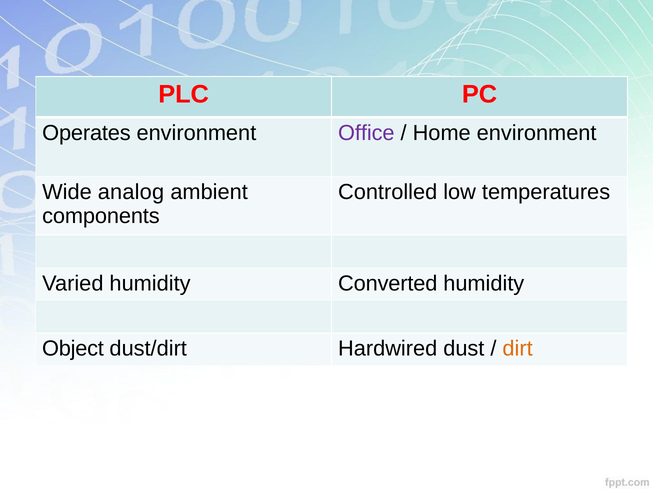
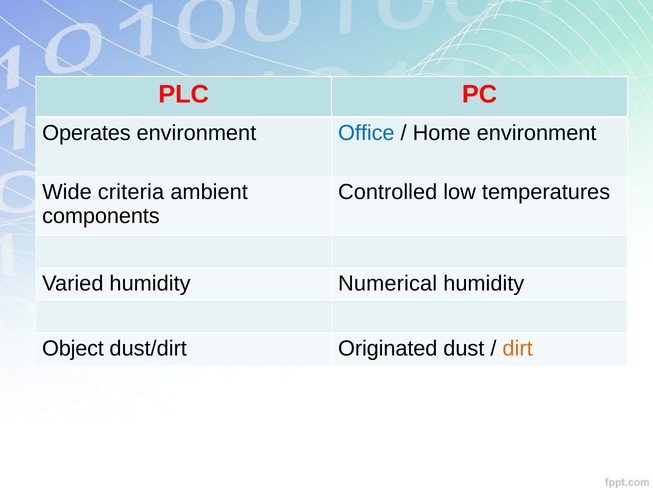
Office colour: purple -> blue
analog: analog -> criteria
Converted: Converted -> Numerical
Hardwired: Hardwired -> Originated
